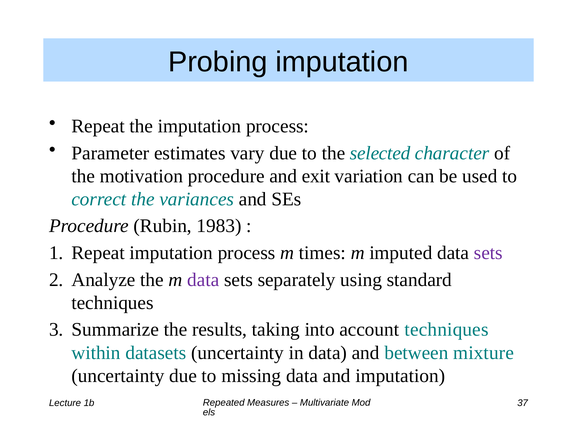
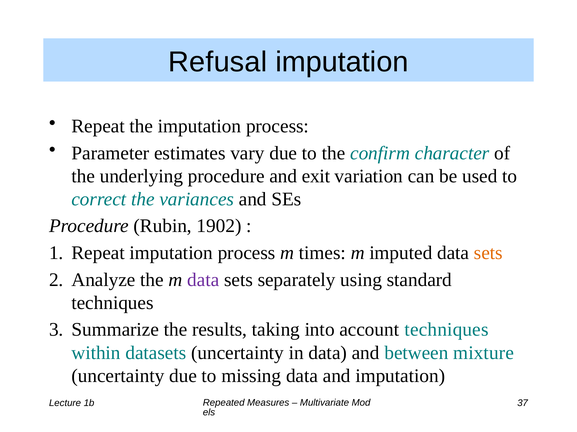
Probing: Probing -> Refusal
selected: selected -> confirm
motivation: motivation -> underlying
1983: 1983 -> 1902
sets at (488, 253) colour: purple -> orange
